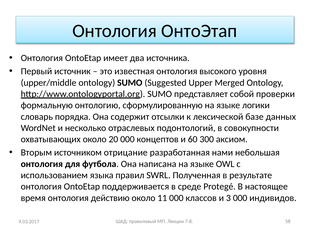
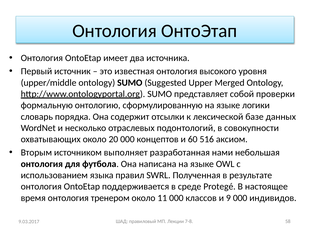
300: 300 -> 516
отрицание: отрицание -> выполняет
действию: действию -> тренером
3: 3 -> 9
